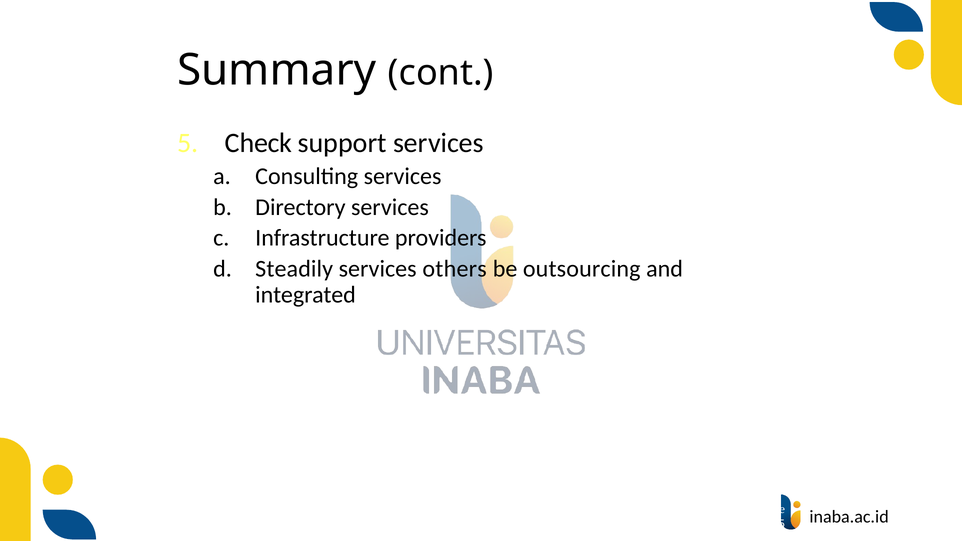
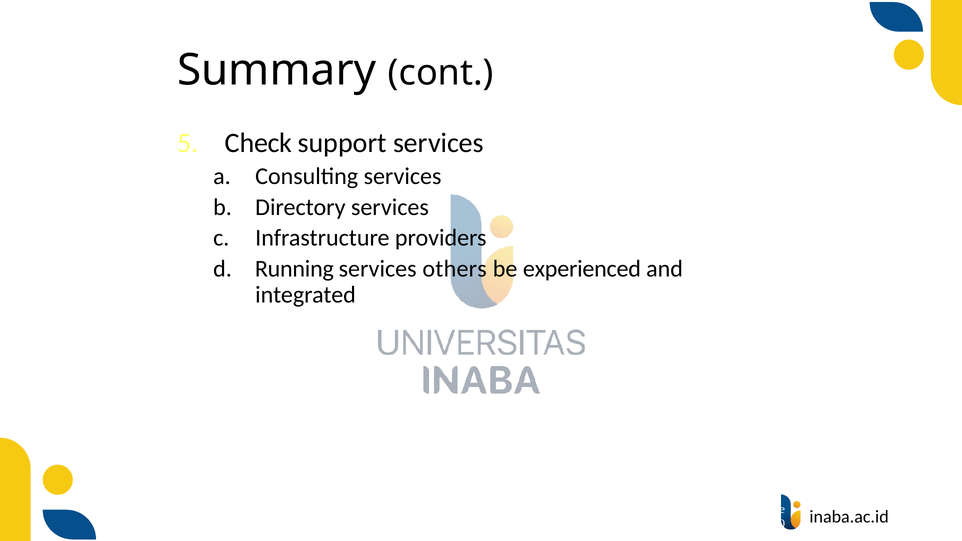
Steadily: Steadily -> Running
outsourcing: outsourcing -> experienced
2025: 2025 -> 2080
